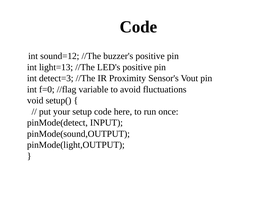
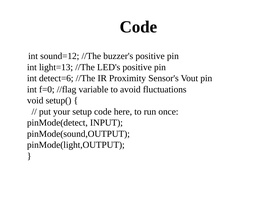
detect=3: detect=3 -> detect=6
